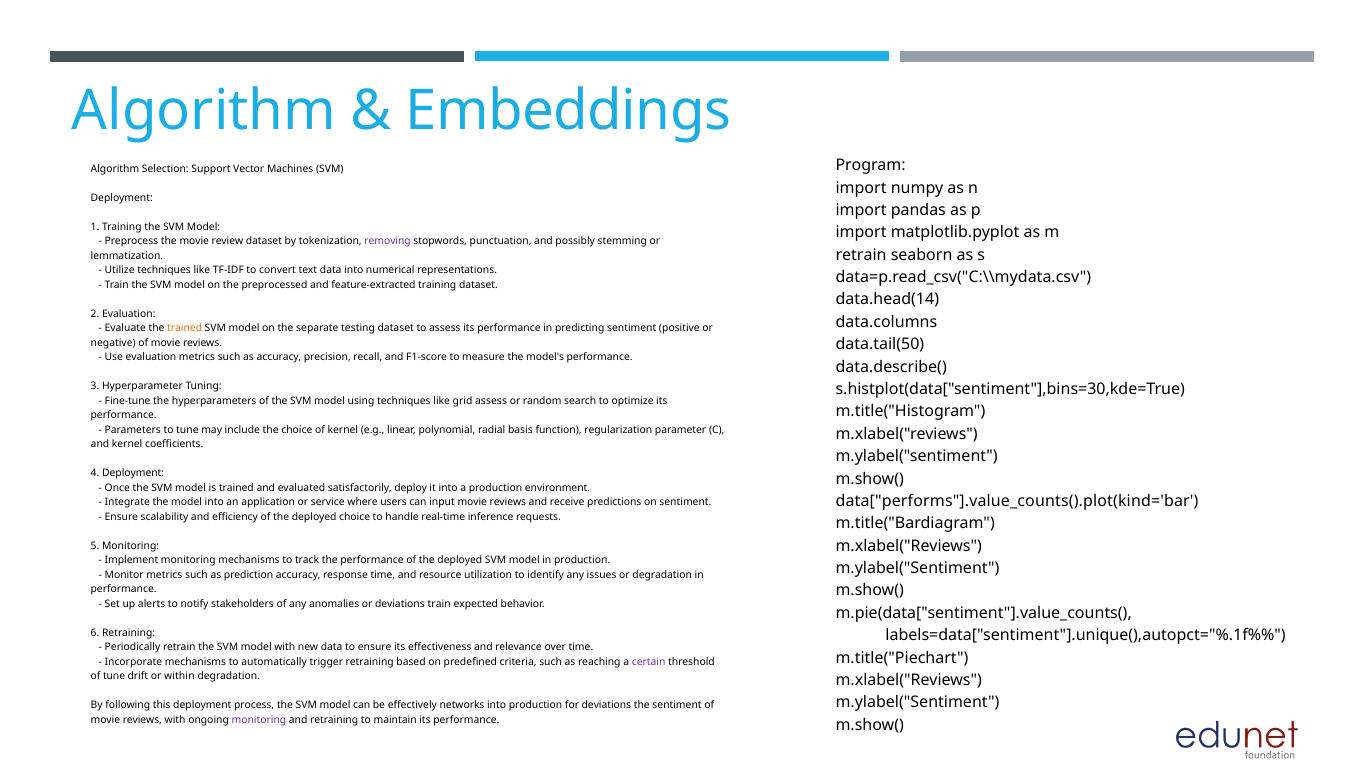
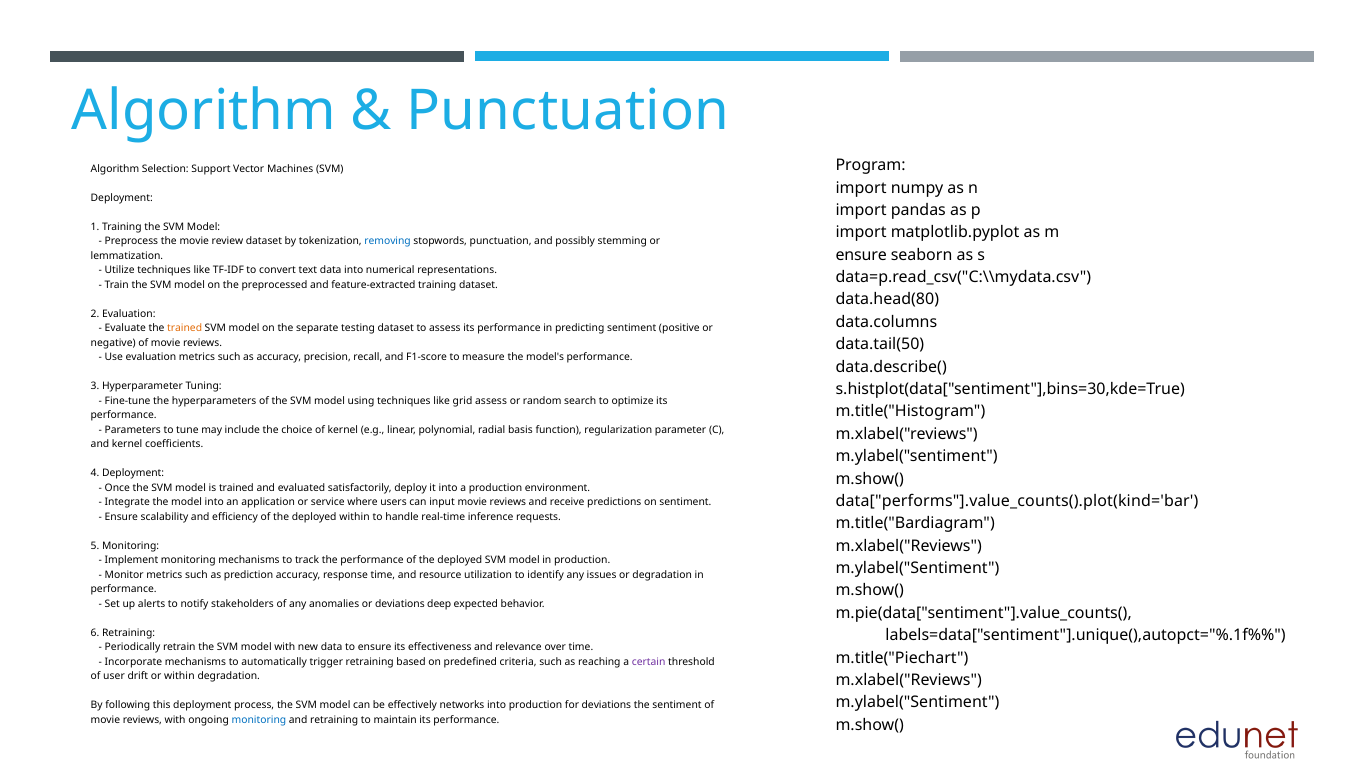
Embeddings at (569, 111): Embeddings -> Punctuation
removing colour: purple -> blue
retrain at (861, 255): retrain -> ensure
data.head(14: data.head(14 -> data.head(80
deployed choice: choice -> within
deviations train: train -> deep
of tune: tune -> user
monitoring at (259, 720) colour: purple -> blue
